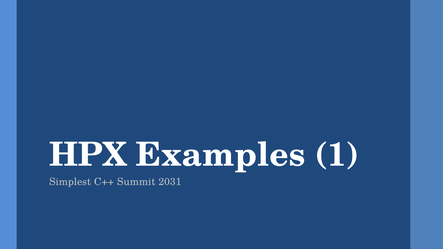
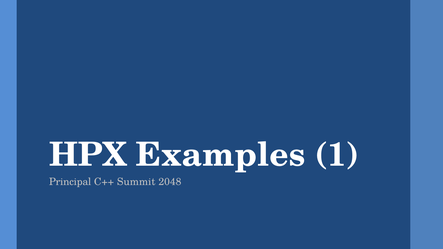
Simplest: Simplest -> Principal
2031: 2031 -> 2048
